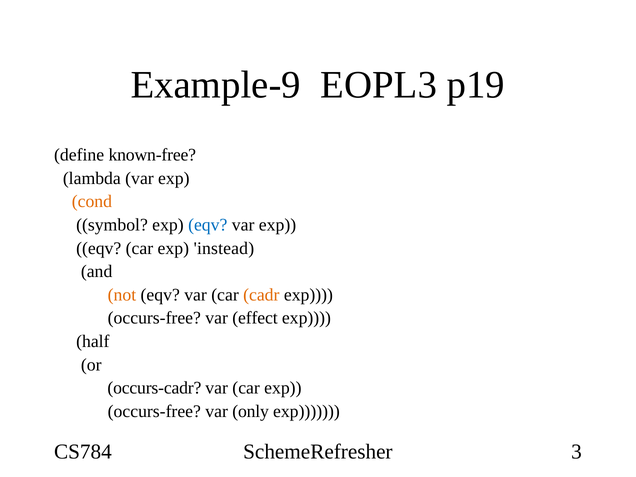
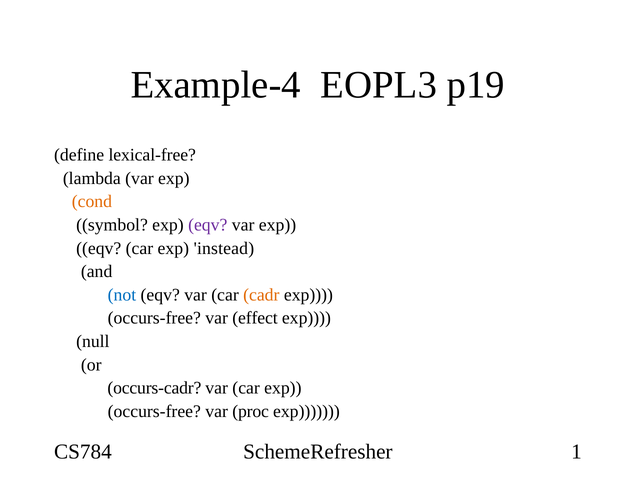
Example-9: Example-9 -> Example-4
known-free: known-free -> lexical-free
eqv at (208, 225) colour: blue -> purple
not colour: orange -> blue
half: half -> null
only: only -> proc
3: 3 -> 1
